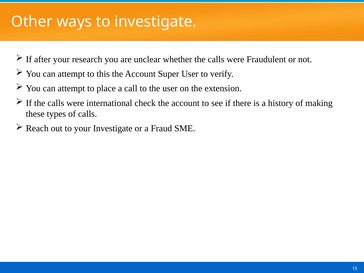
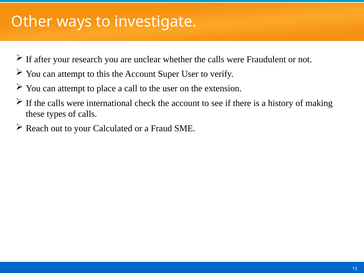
your Investigate: Investigate -> Calculated
